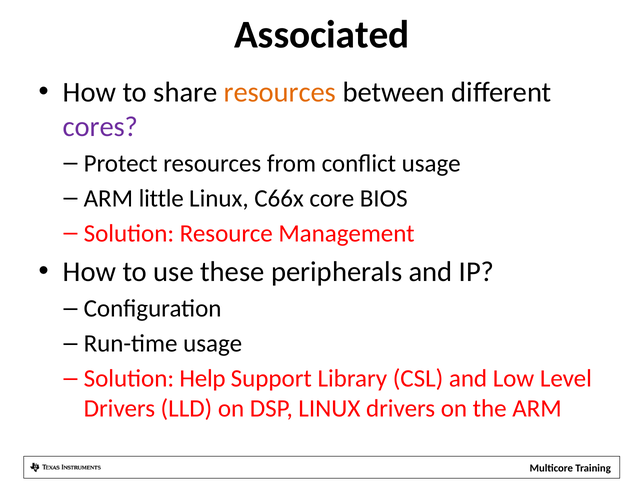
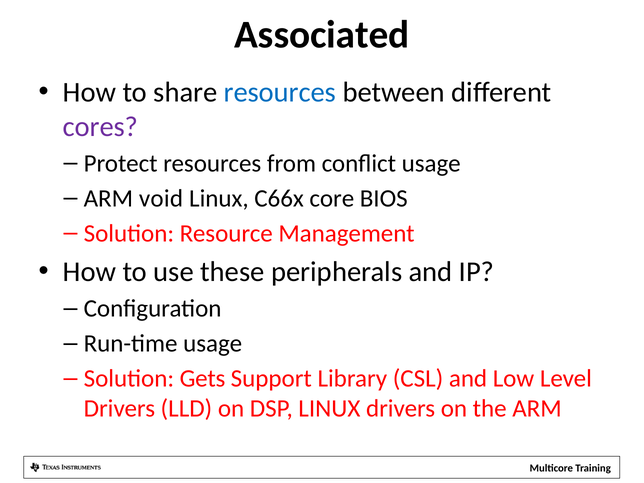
resources at (280, 92) colour: orange -> blue
little: little -> void
Help: Help -> Gets
